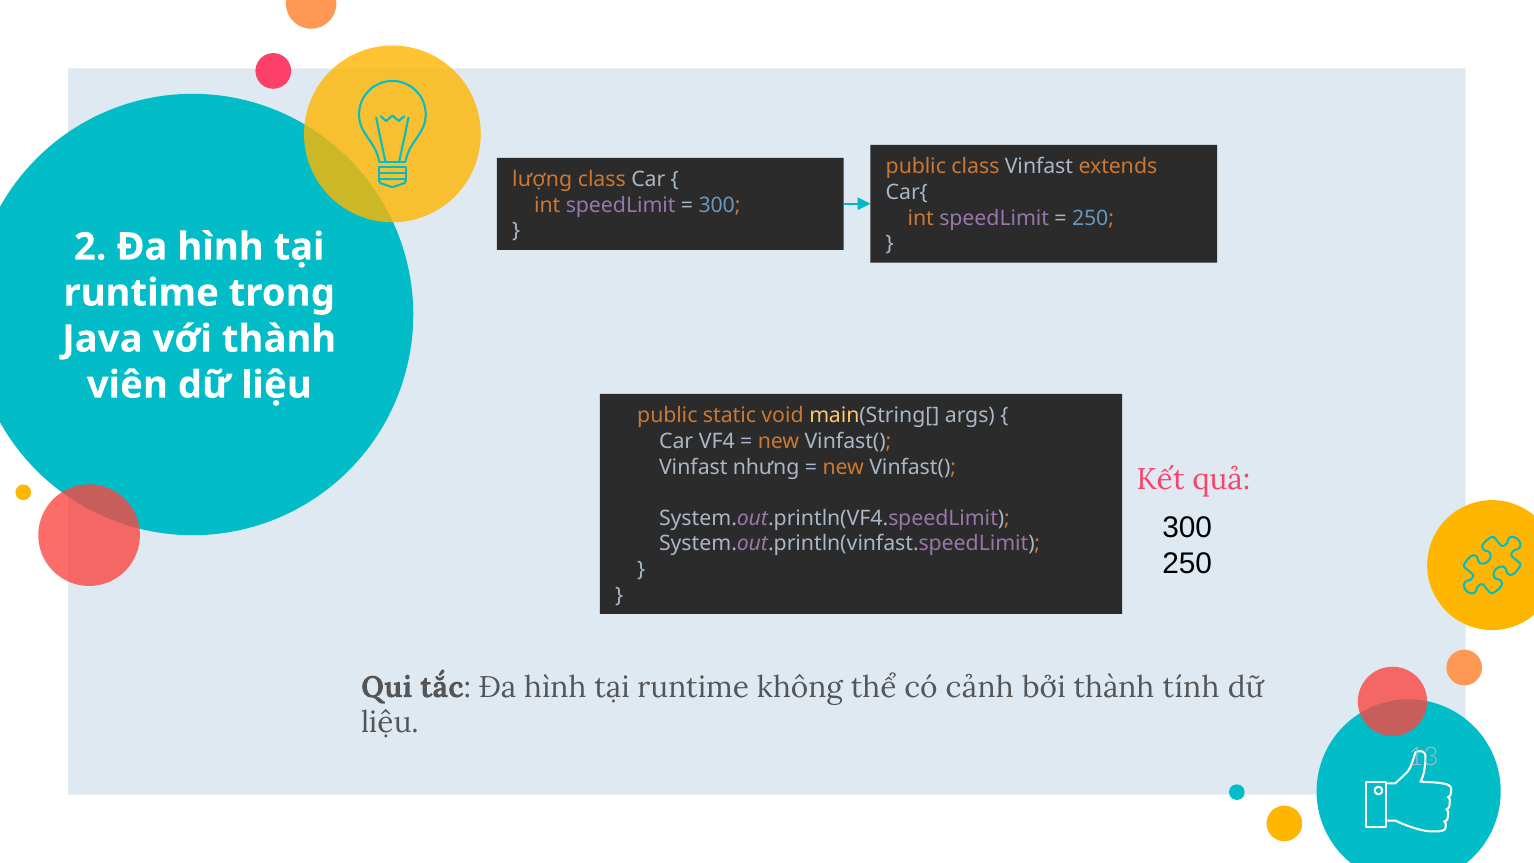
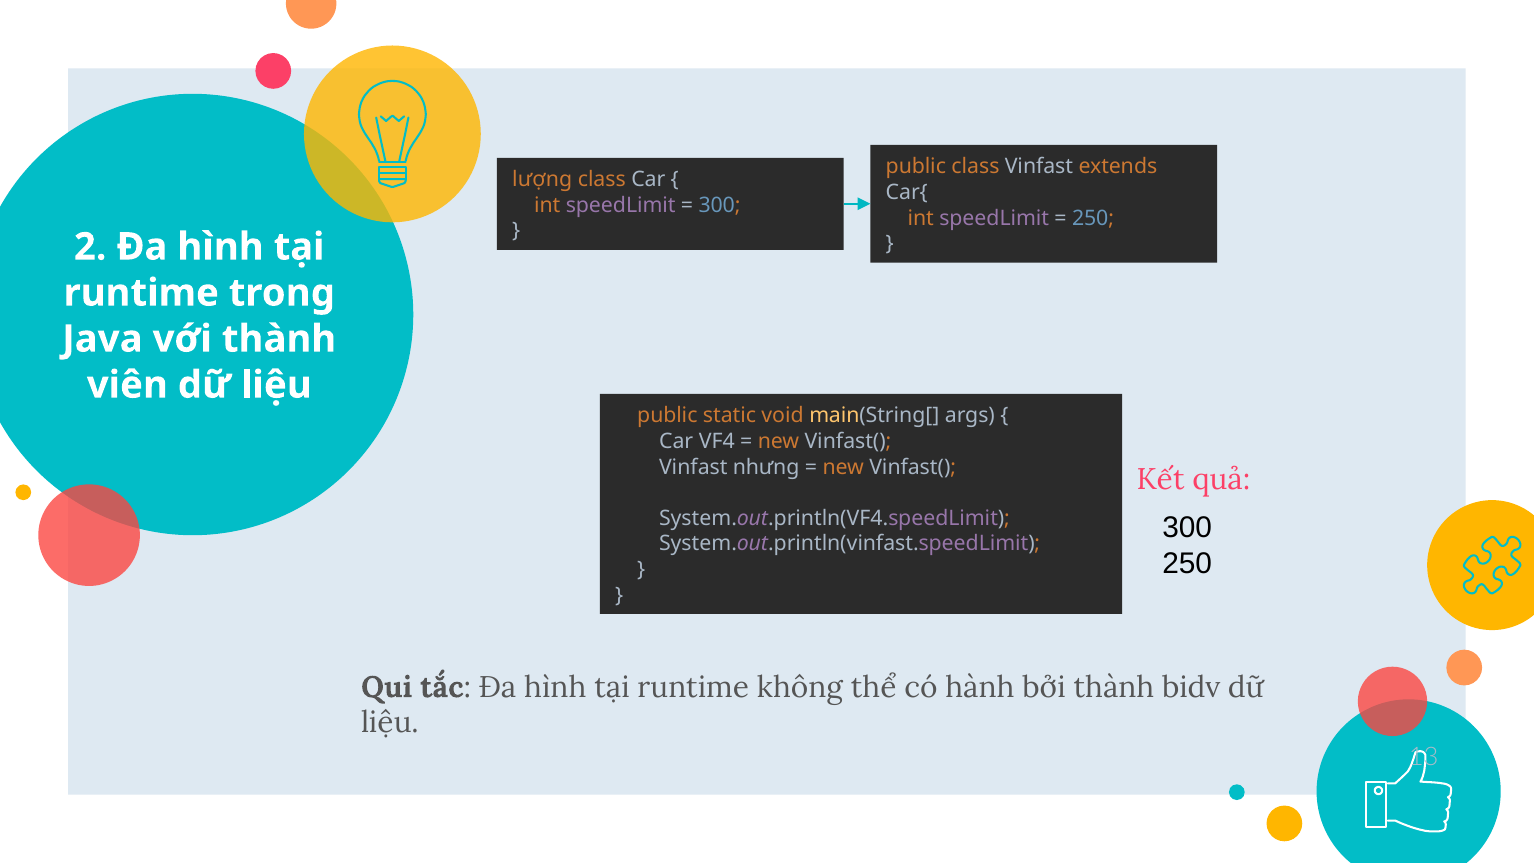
cảnh: cảnh -> hành
tính: tính -> bidv
